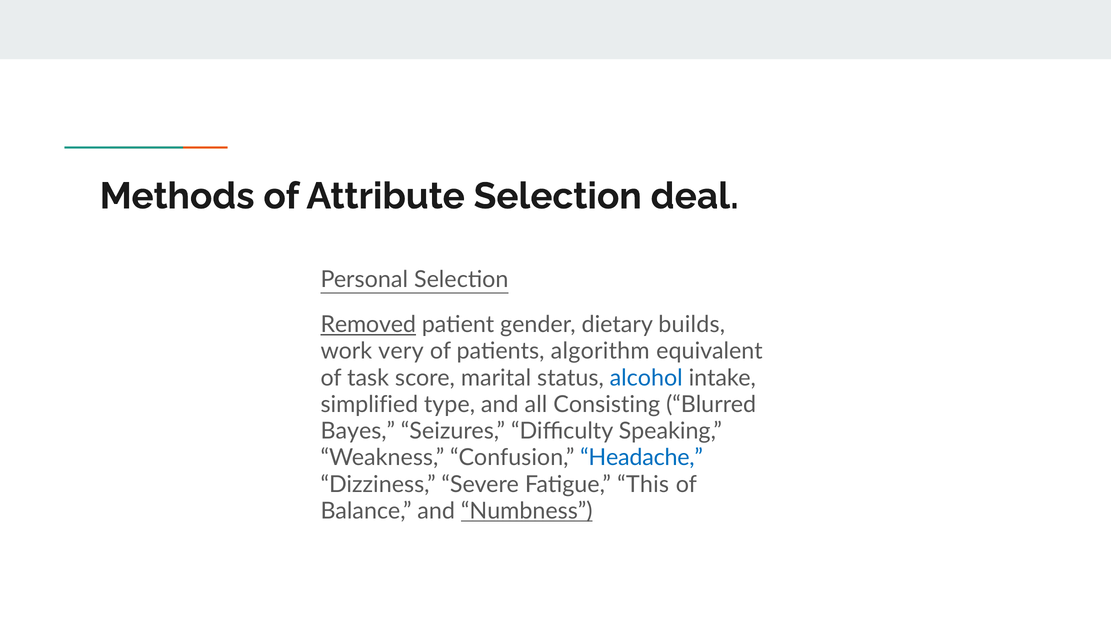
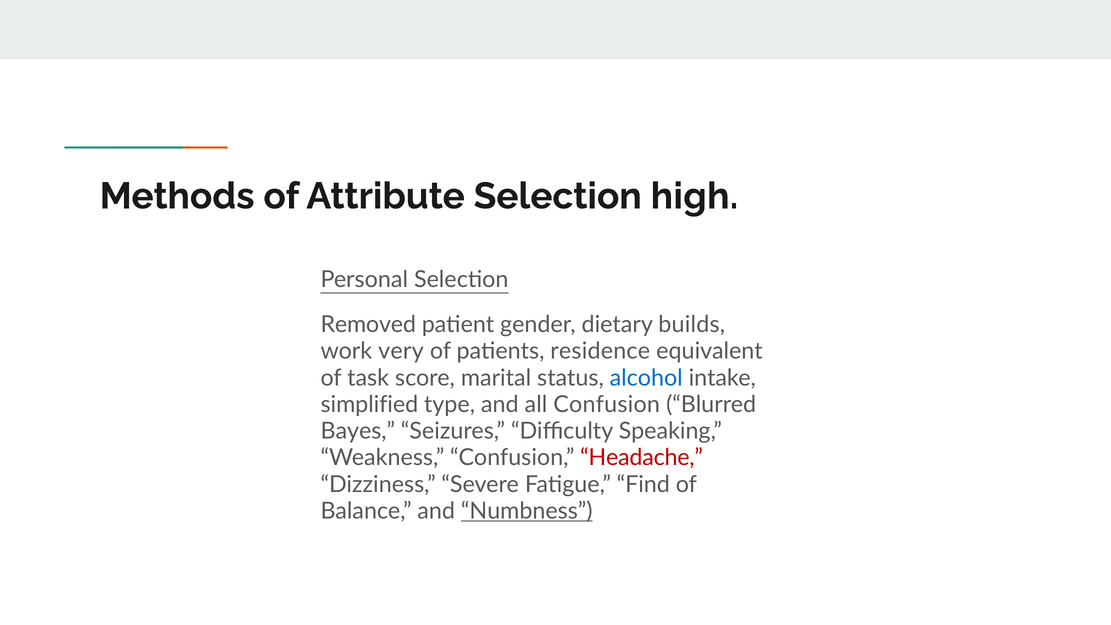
deal: deal -> high
Removed underline: present -> none
algorithm: algorithm -> residence
all Consisting: Consisting -> Confusion
Headache colour: blue -> red
This: This -> Find
